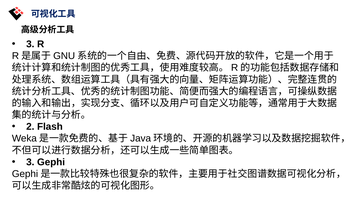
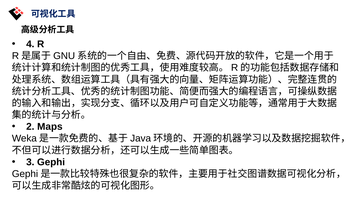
3 at (30, 44): 3 -> 4
Flash: Flash -> Maps
